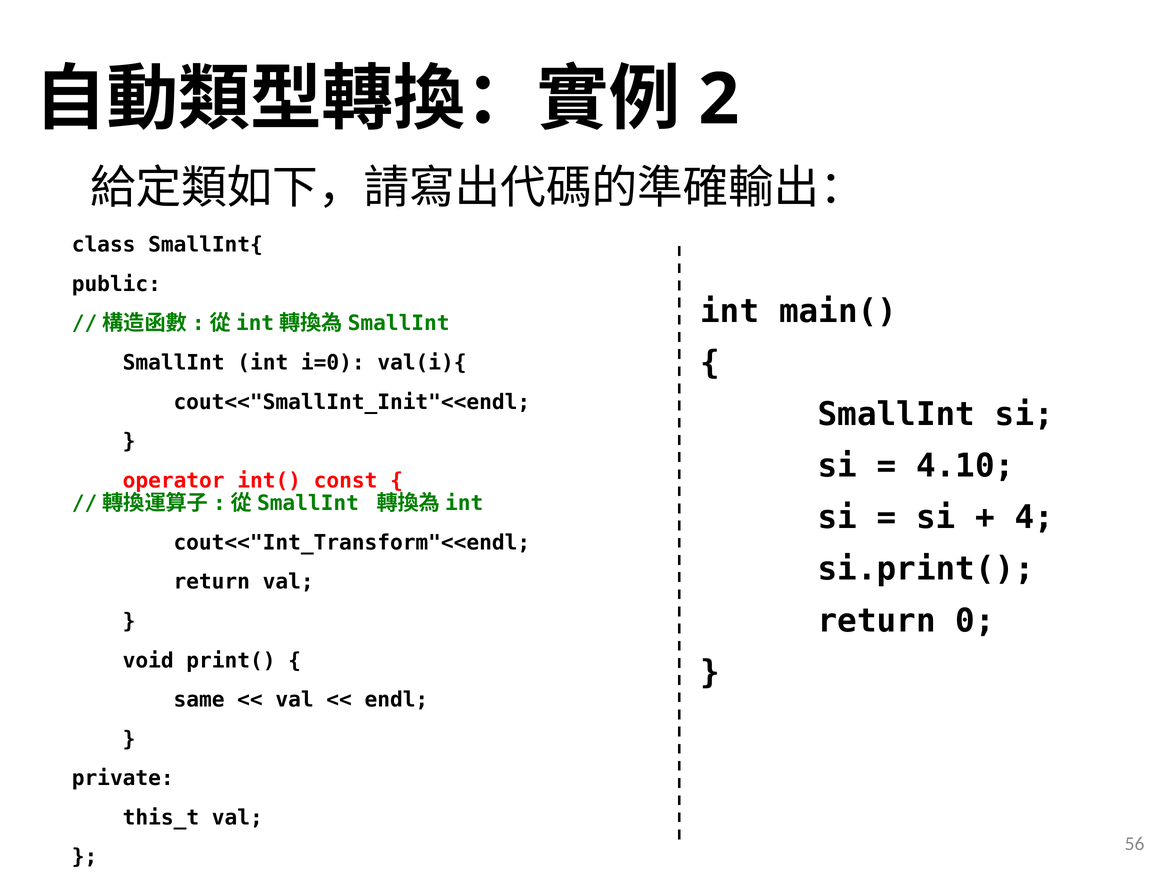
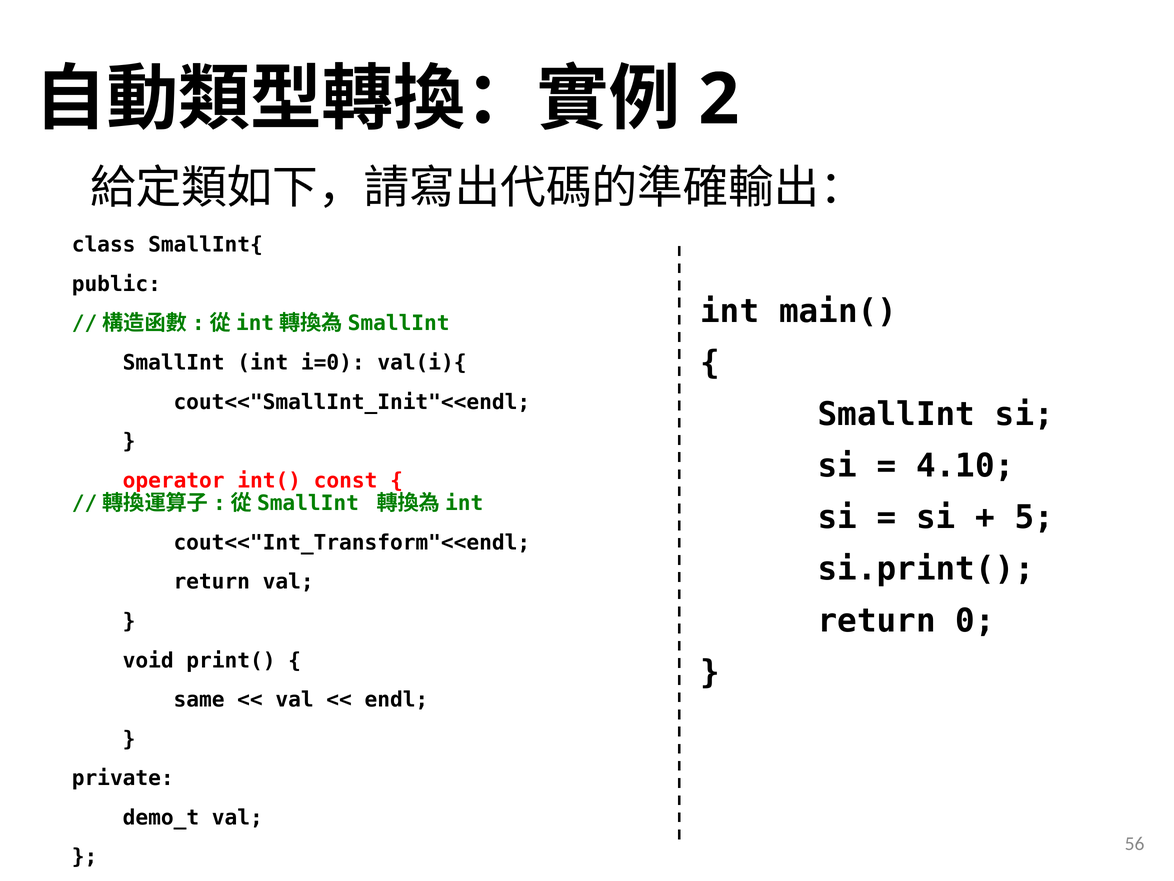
4: 4 -> 5
this_t: this_t -> demo_t
